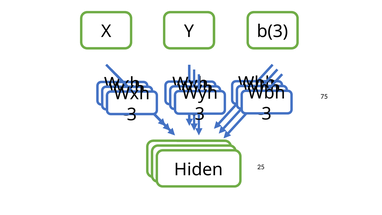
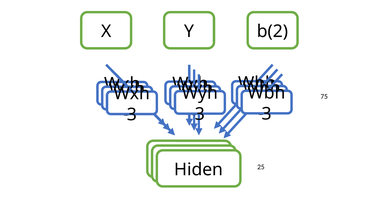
b(3: b(3 -> b(2
